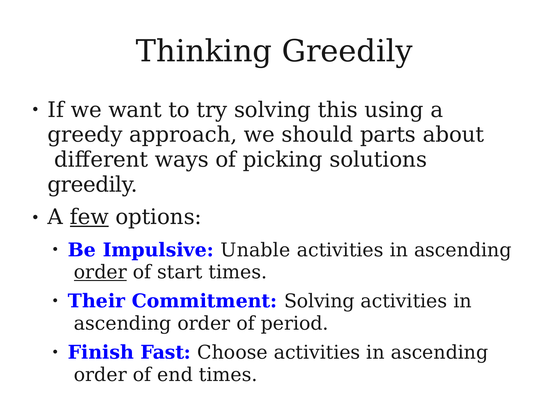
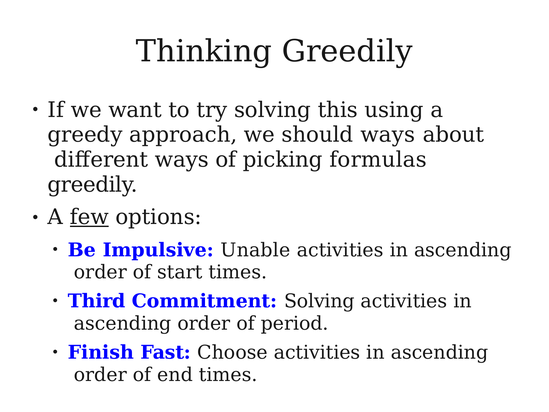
should parts: parts -> ways
solutions: solutions -> formulas
order at (100, 272) underline: present -> none
Their: Their -> Third
